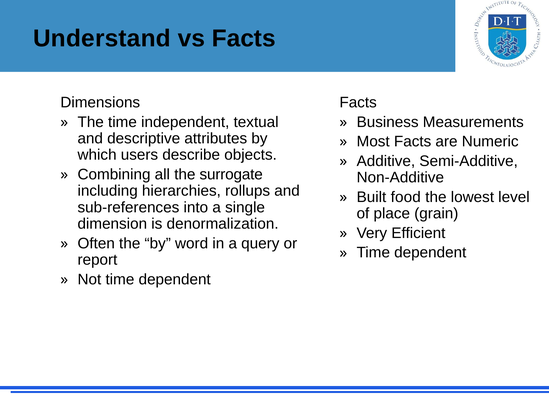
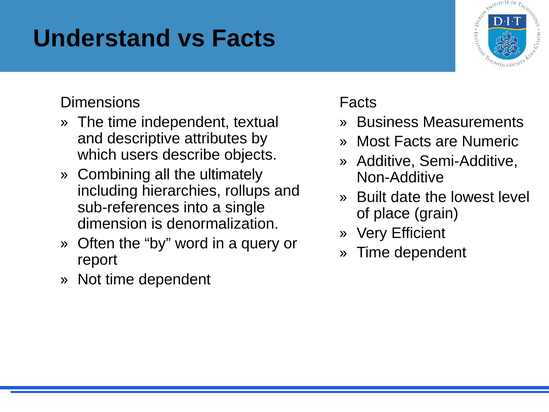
surrogate: surrogate -> ultimately
food: food -> date
